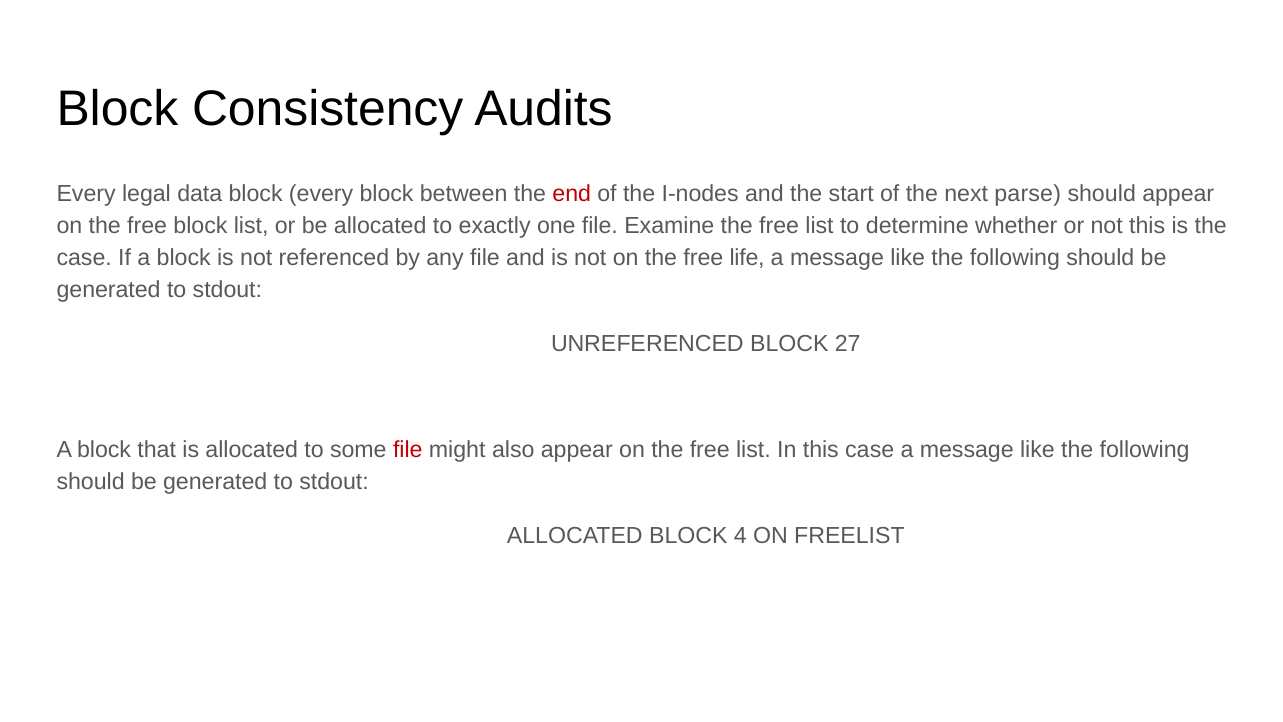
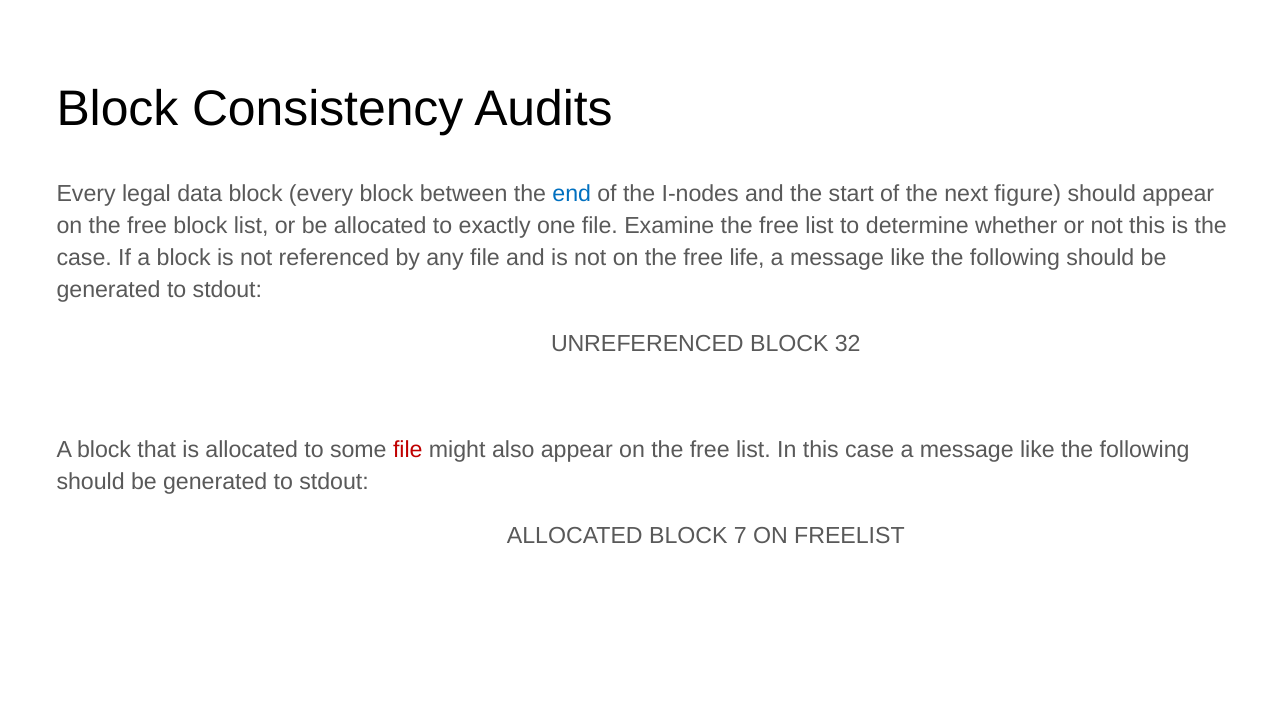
end colour: red -> blue
parse: parse -> figure
27: 27 -> 32
4: 4 -> 7
